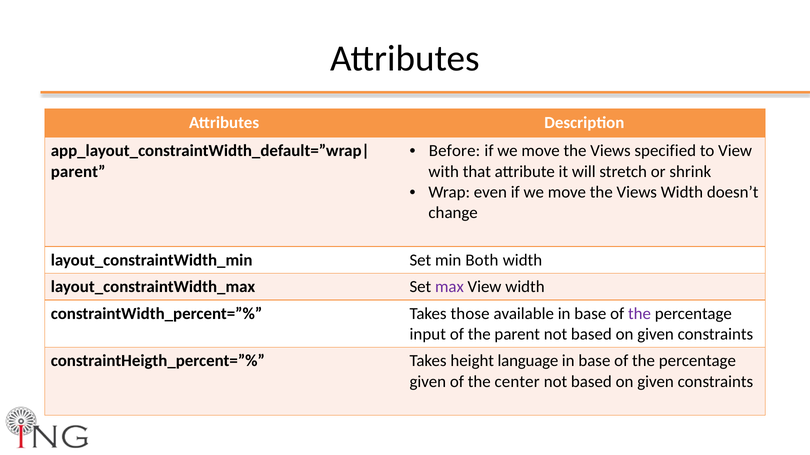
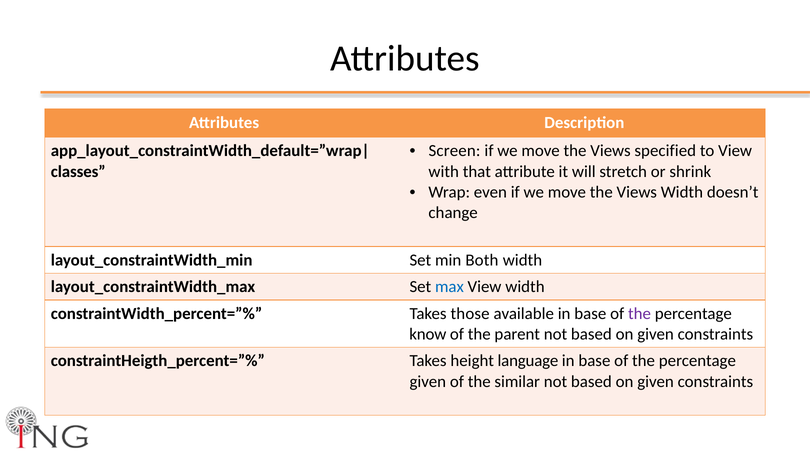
Before: Before -> Screen
parent at (78, 172): parent -> classes
max colour: purple -> blue
input: input -> know
center: center -> similar
